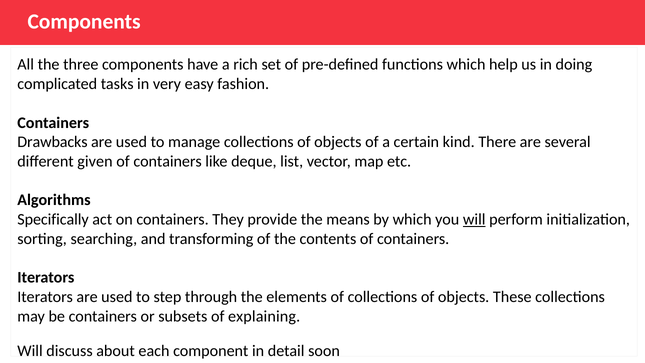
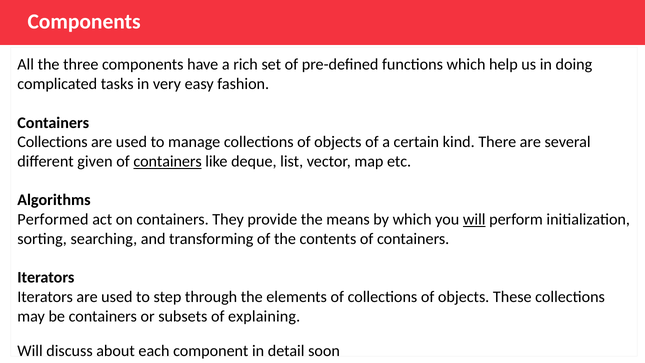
Drawbacks at (52, 142): Drawbacks -> Collections
containers at (168, 161) underline: none -> present
Specifically: Specifically -> Performed
